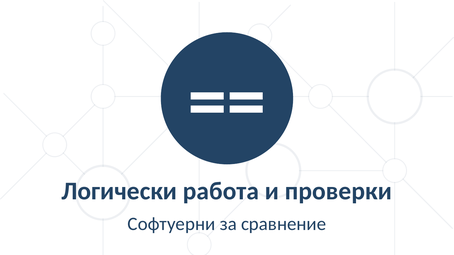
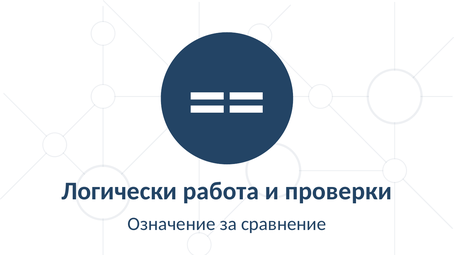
Софтуерни: Софтуерни -> Означение
